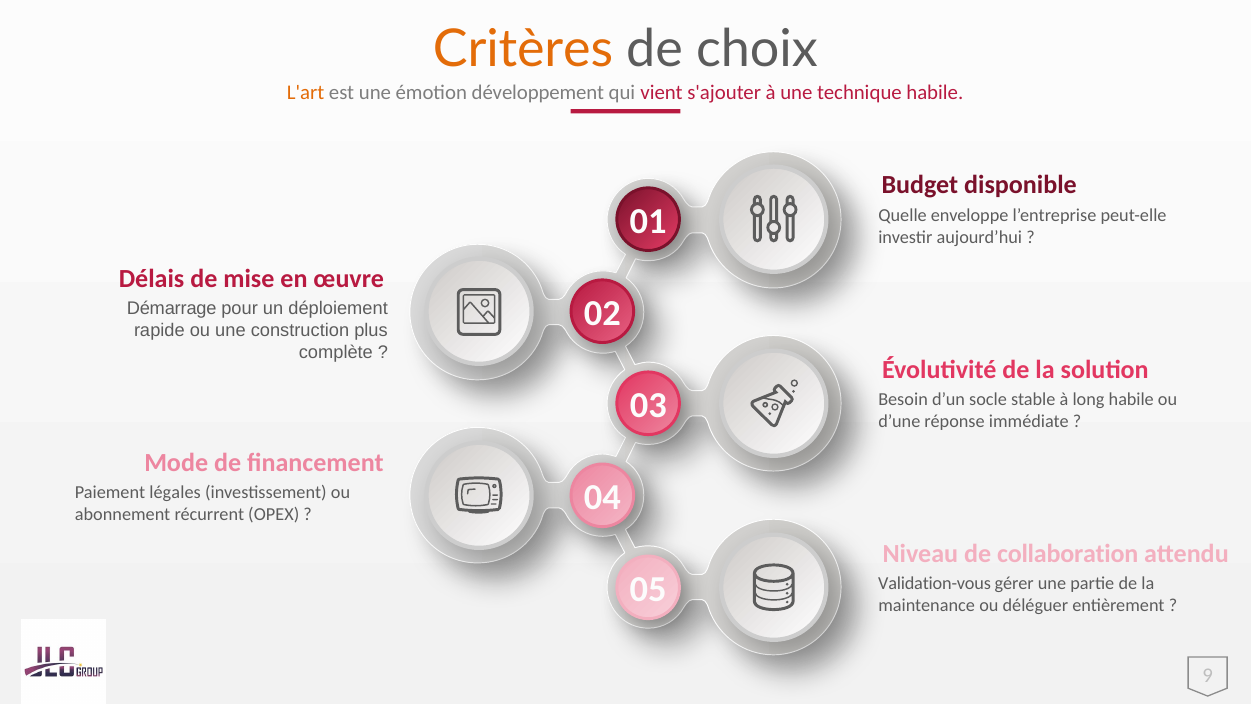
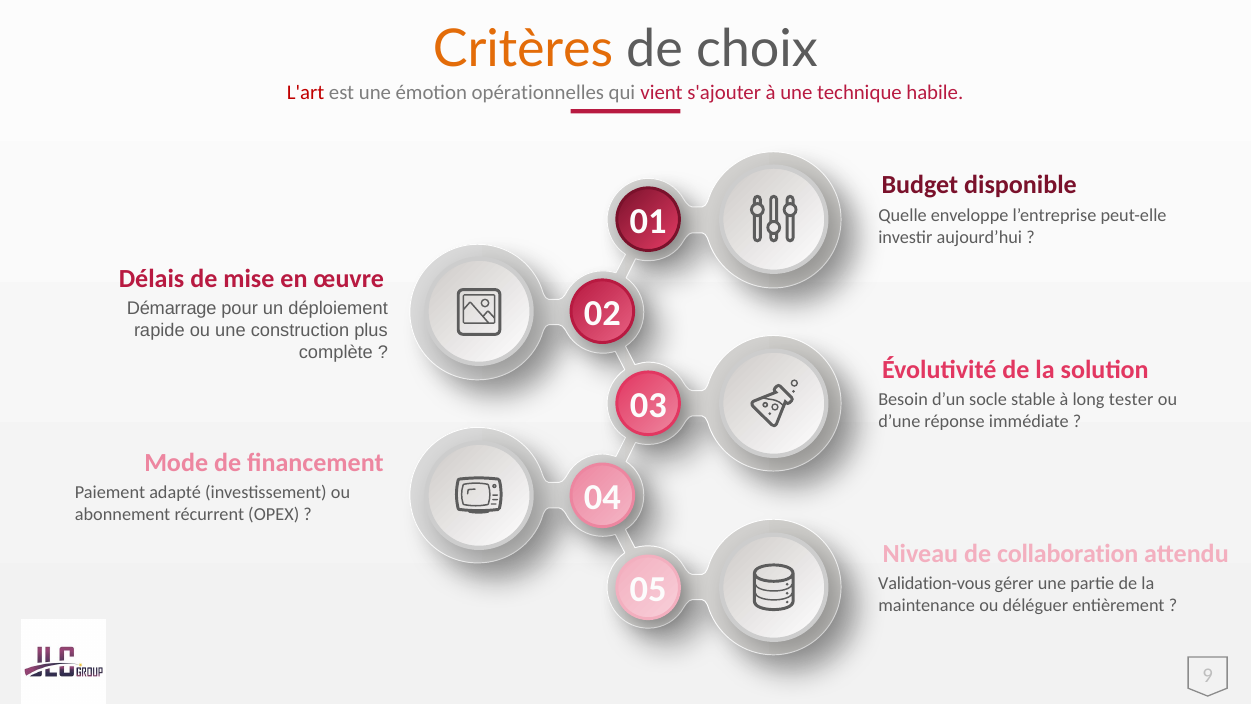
L'art colour: orange -> red
développement: développement -> opérationnelles
long habile: habile -> tester
légales: légales -> adapté
